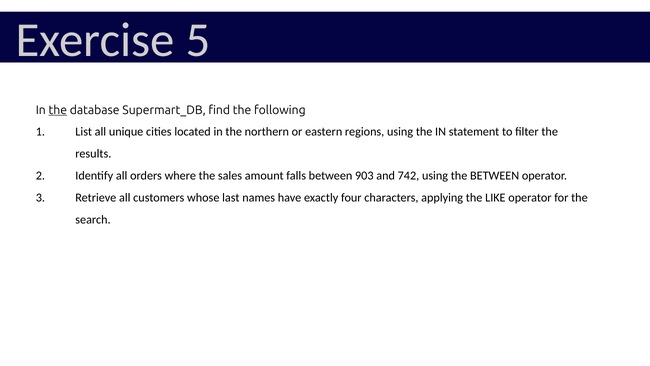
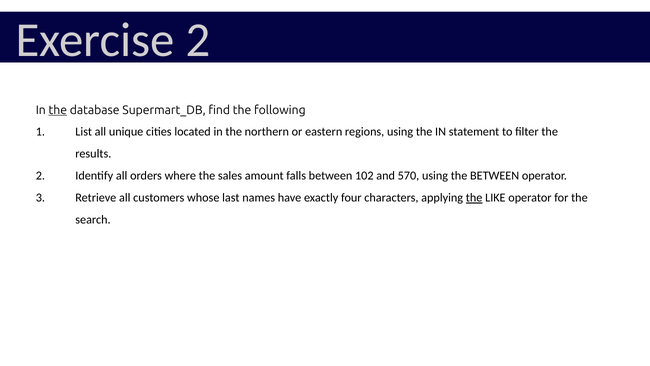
Exercise 5: 5 -> 2
903: 903 -> 102
742: 742 -> 570
the at (474, 198) underline: none -> present
